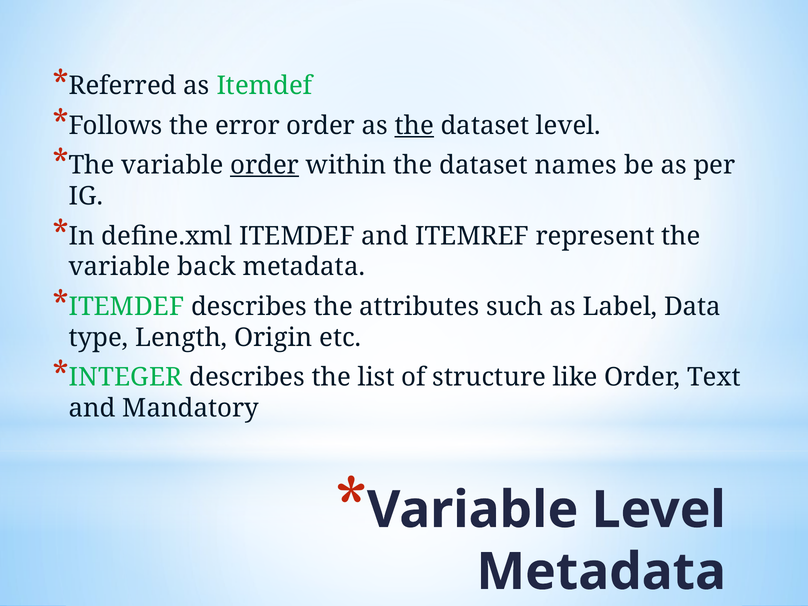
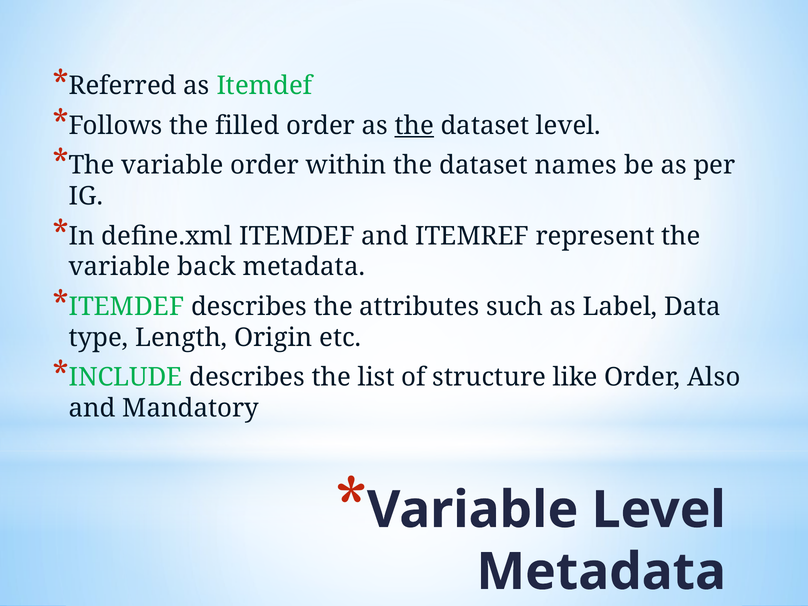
error: error -> filled
order at (265, 165) underline: present -> none
INTEGER: INTEGER -> INCLUDE
Text: Text -> Also
